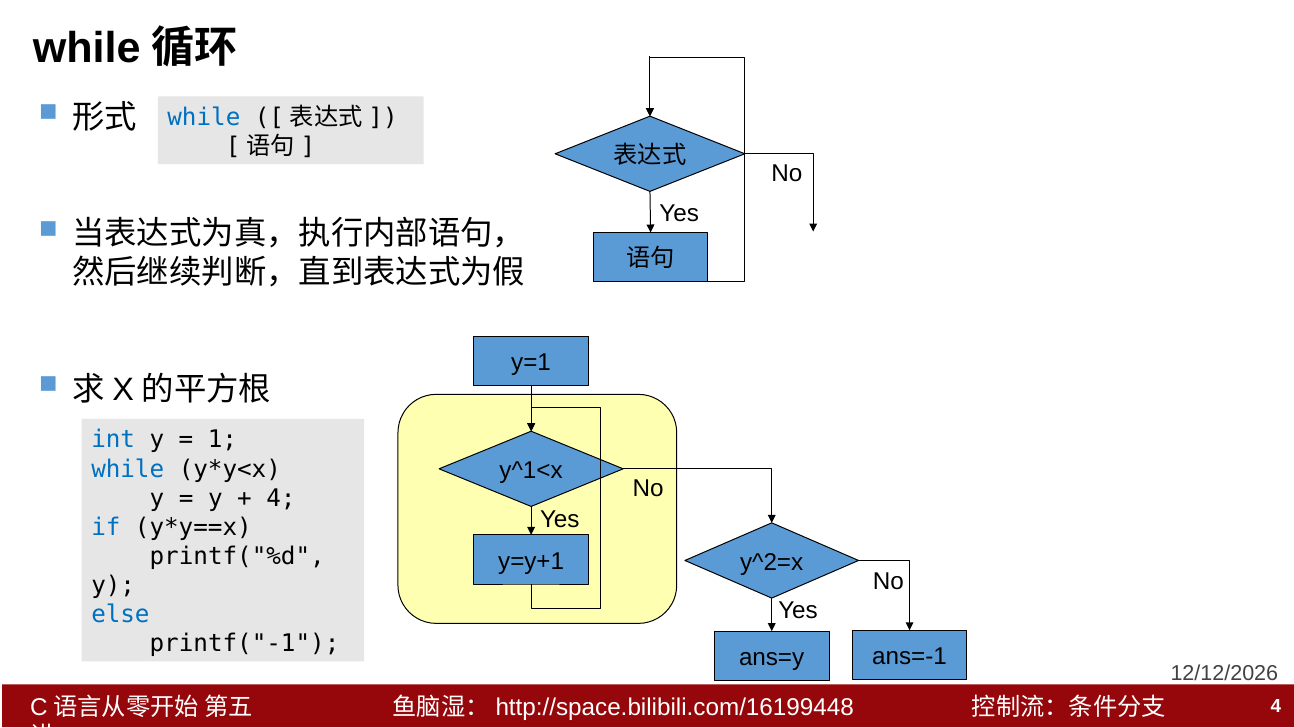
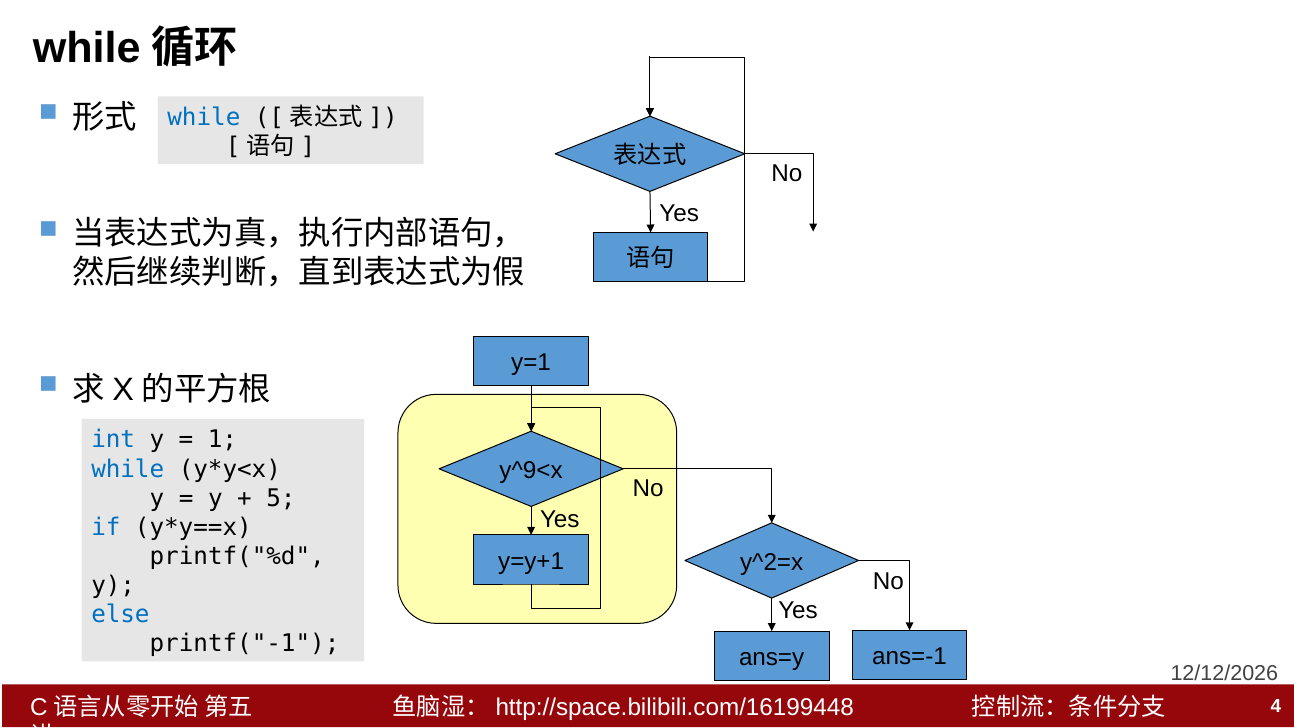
y^1<x: y^1<x -> y^9<x
4 at (281, 498): 4 -> 5
